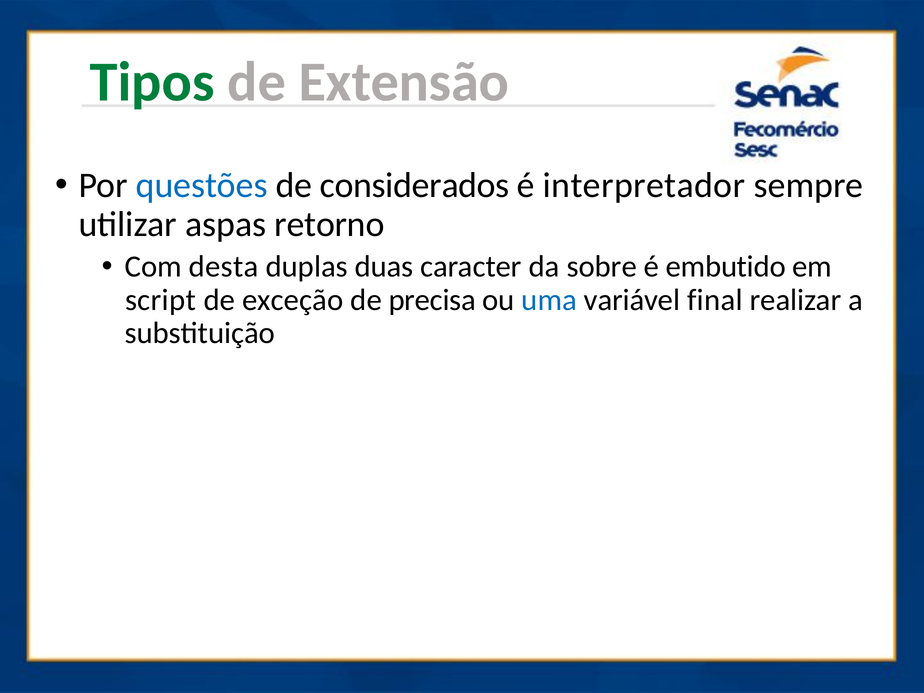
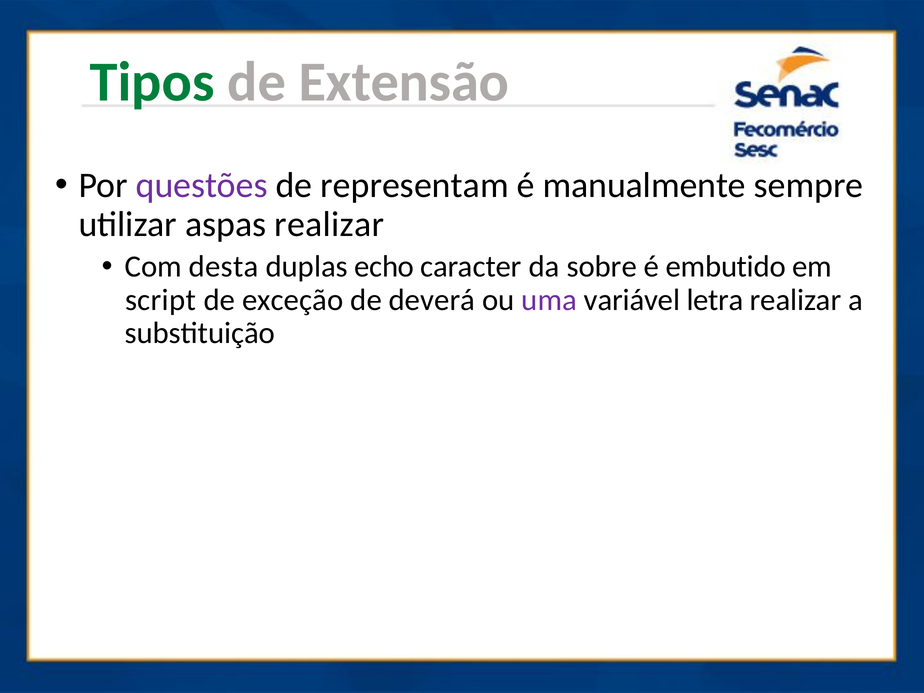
questões colour: blue -> purple
considerados: considerados -> representam
interpretador: interpretador -> manualmente
aspas retorno: retorno -> realizar
duas: duas -> echo
precisa: precisa -> deverá
uma colour: blue -> purple
final: final -> letra
